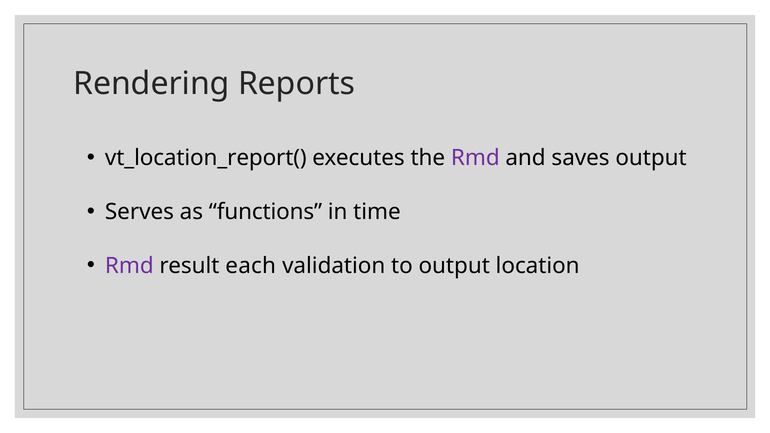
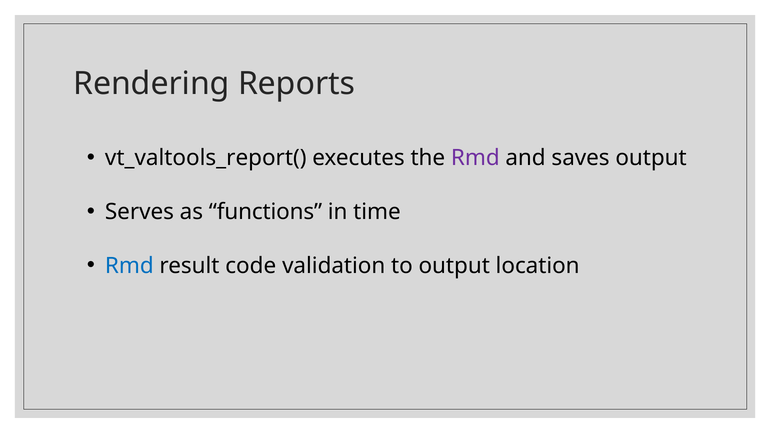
vt_location_report(: vt_location_report( -> vt_valtools_report(
Rmd at (129, 266) colour: purple -> blue
each: each -> code
